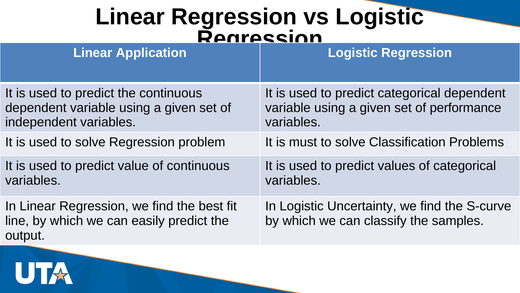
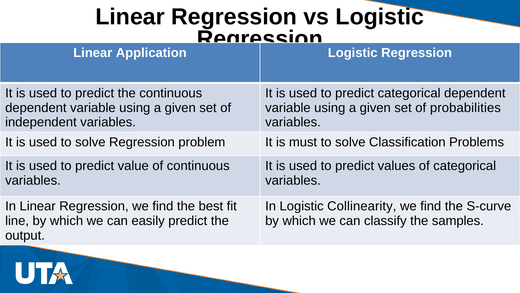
performance: performance -> probabilities
Uncertainty: Uncertainty -> Collinearity
